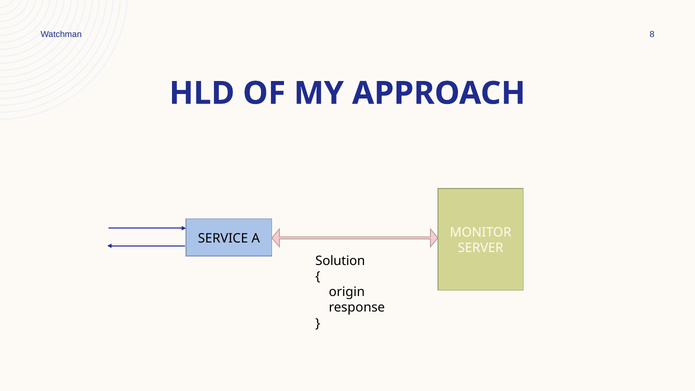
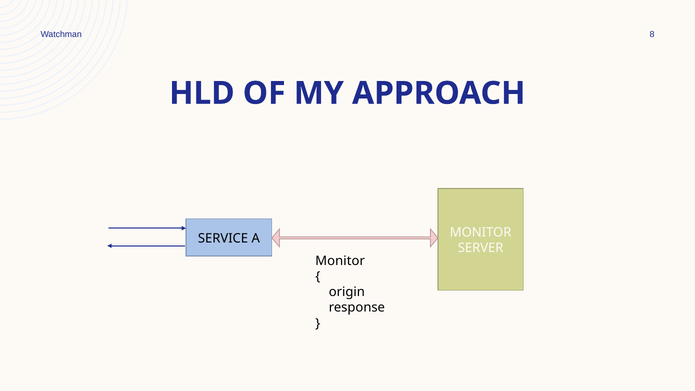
Solution at (340, 261): Solution -> Monitor
